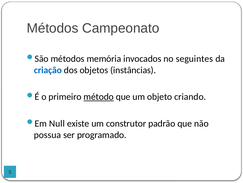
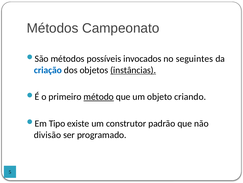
memória: memória -> possíveis
instâncias underline: none -> present
Null: Null -> Tipo
possua: possua -> divisão
